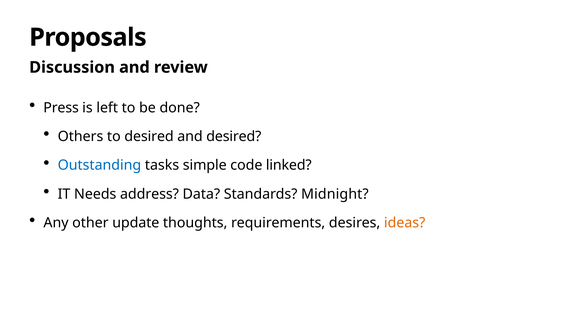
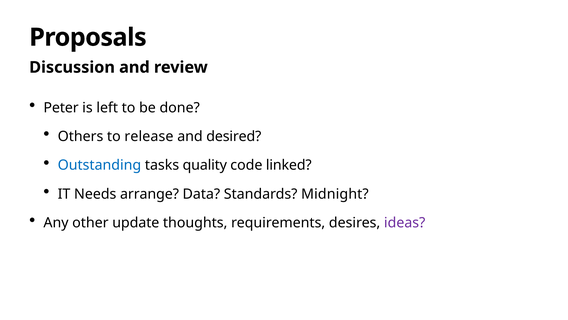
Press: Press -> Peter
to desired: desired -> release
simple: simple -> quality
address: address -> arrange
ideas colour: orange -> purple
